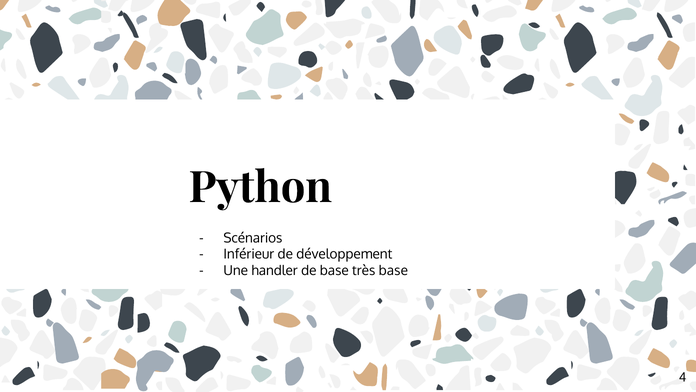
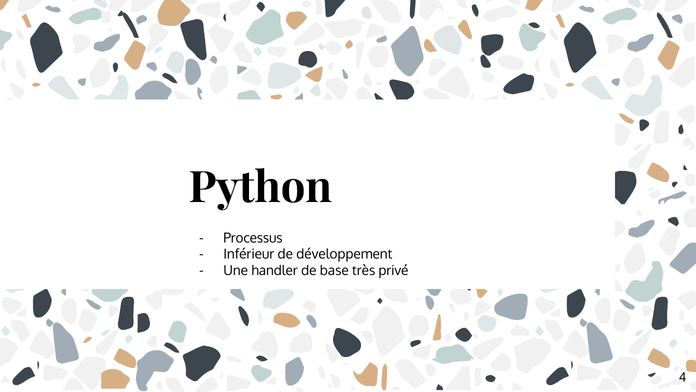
Scénarios: Scénarios -> Processus
très base: base -> privé
